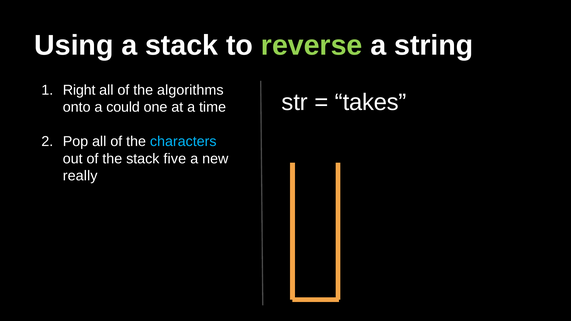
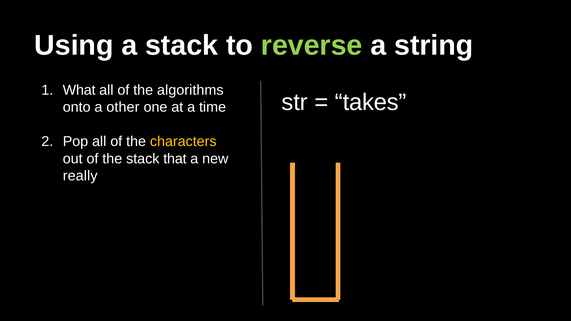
Right: Right -> What
could: could -> other
characters colour: light blue -> yellow
five: five -> that
